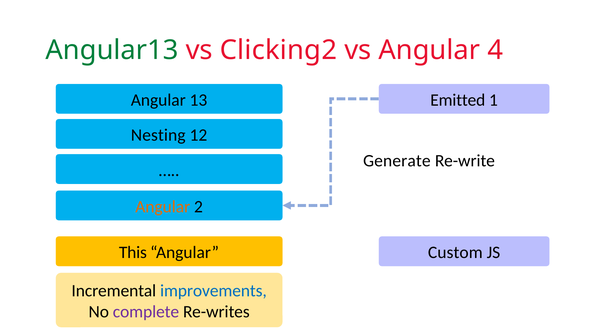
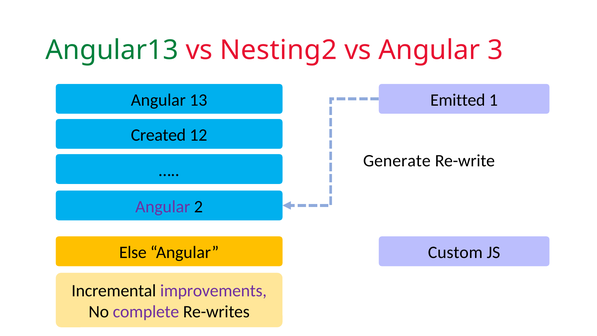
Clicking2: Clicking2 -> Nesting2
4: 4 -> 3
Nesting: Nesting -> Created
Angular at (163, 207) colour: orange -> purple
This: This -> Else
improvements colour: blue -> purple
